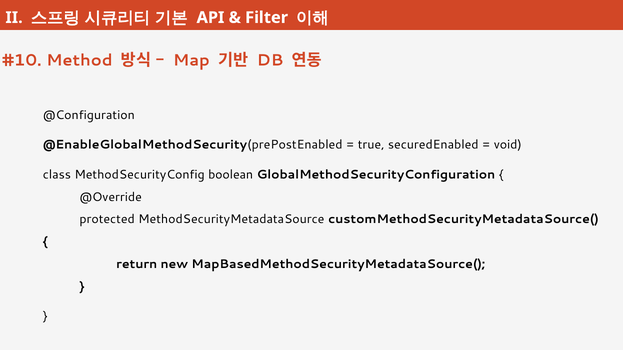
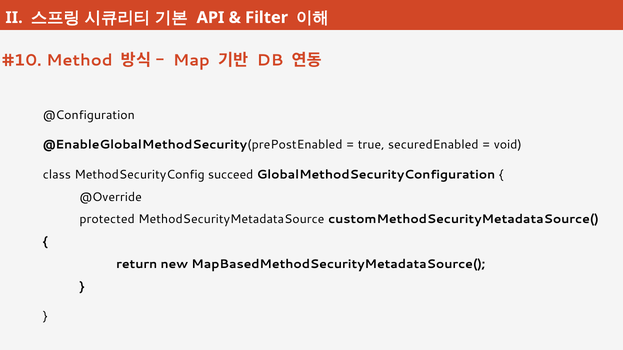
boolean: boolean -> succeed
